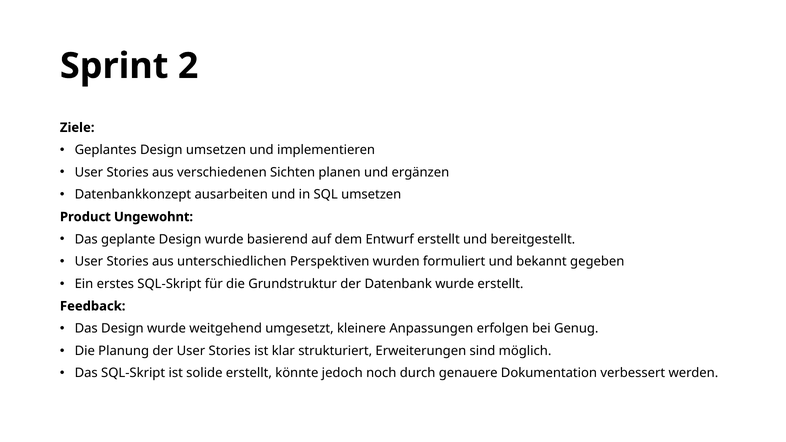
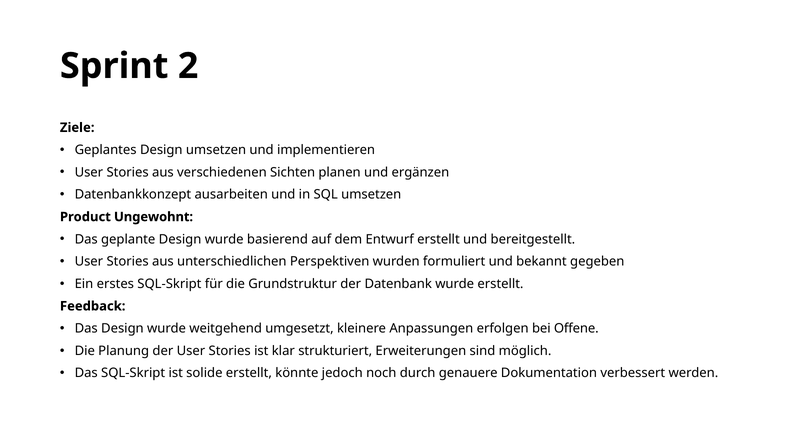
Genug: Genug -> Offene
